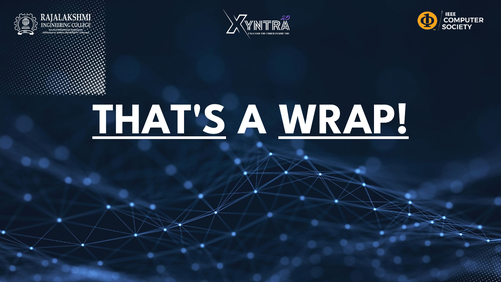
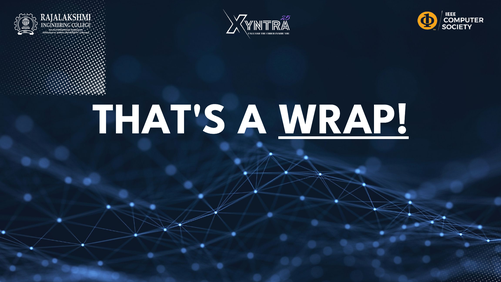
THAT'S underline: present -> none
